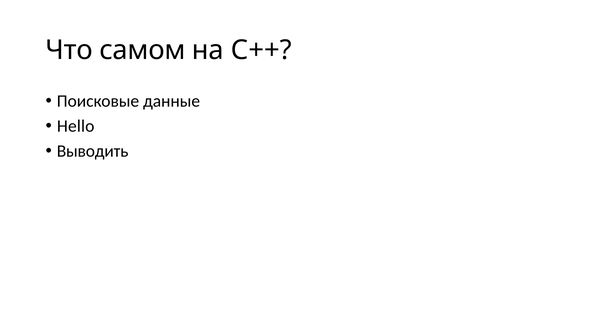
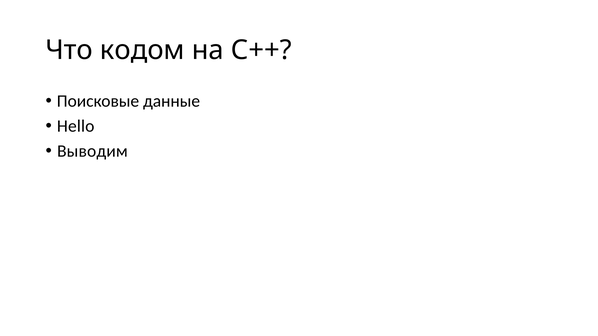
самом: самом -> кодом
Выводить: Выводить -> Выводим
